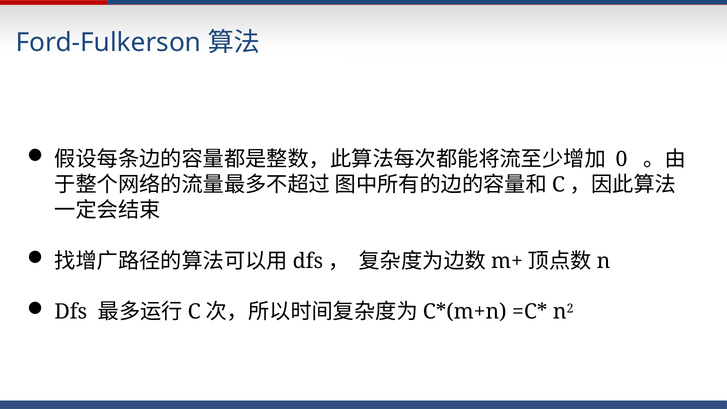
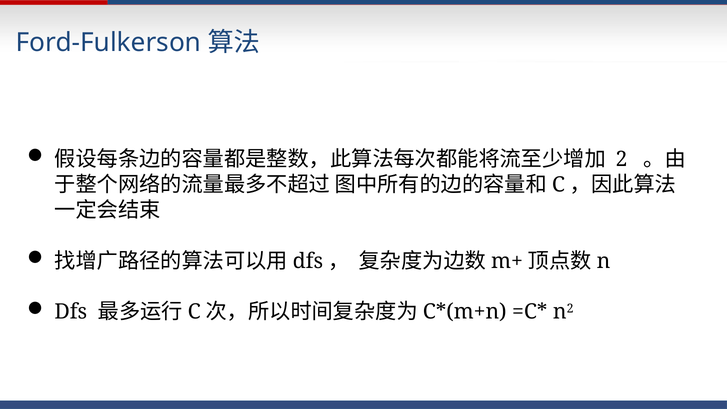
0: 0 -> 2
